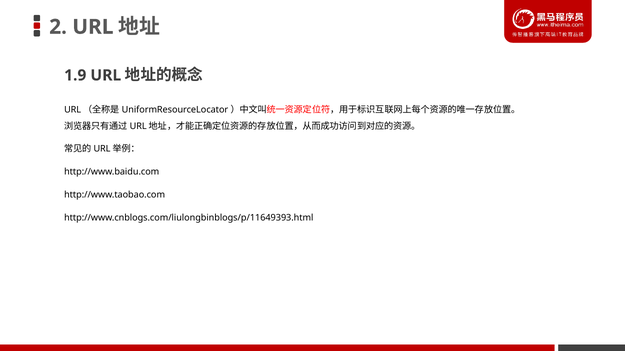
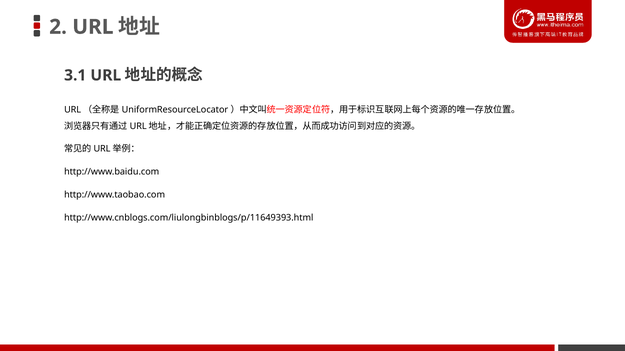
1.9: 1.9 -> 3.1
